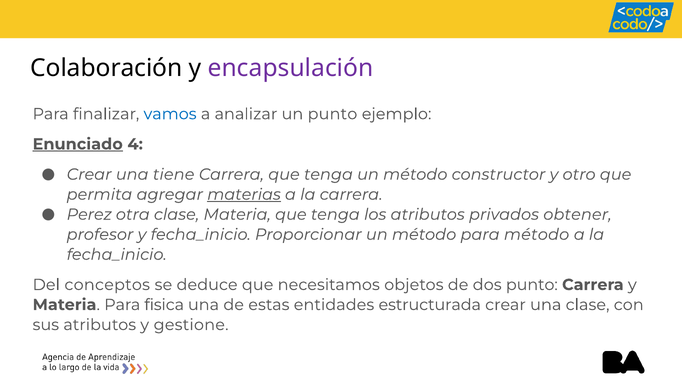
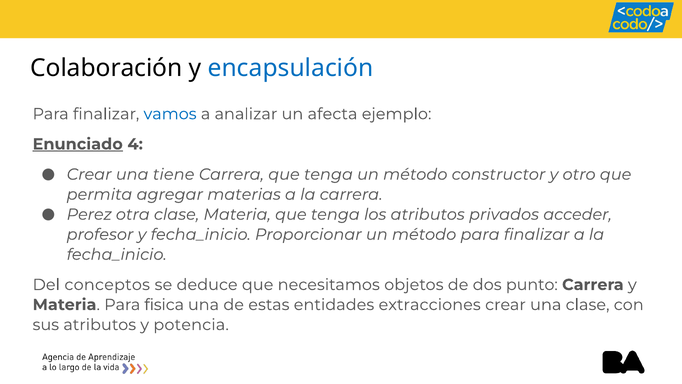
encapsulación colour: purple -> blue
un punto: punto -> afecta
materias underline: present -> none
obtener: obtener -> acceder
método para método: método -> finalizar
estructurada: estructurada -> extracciones
gestione: gestione -> potencia
